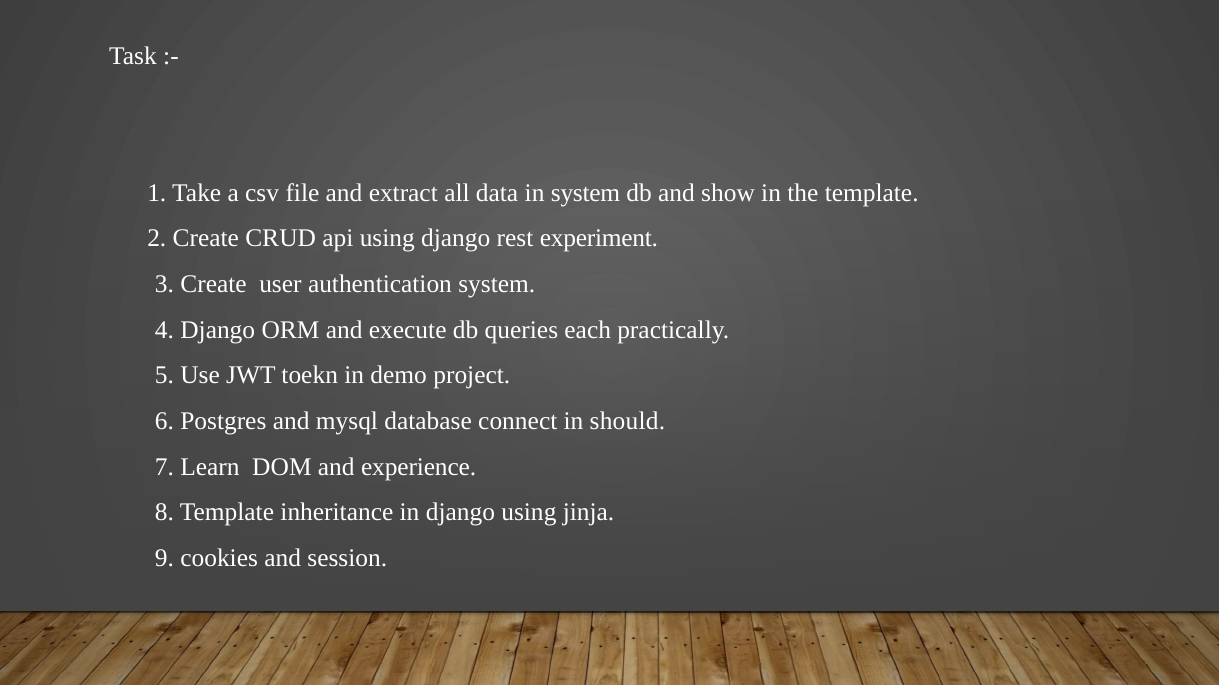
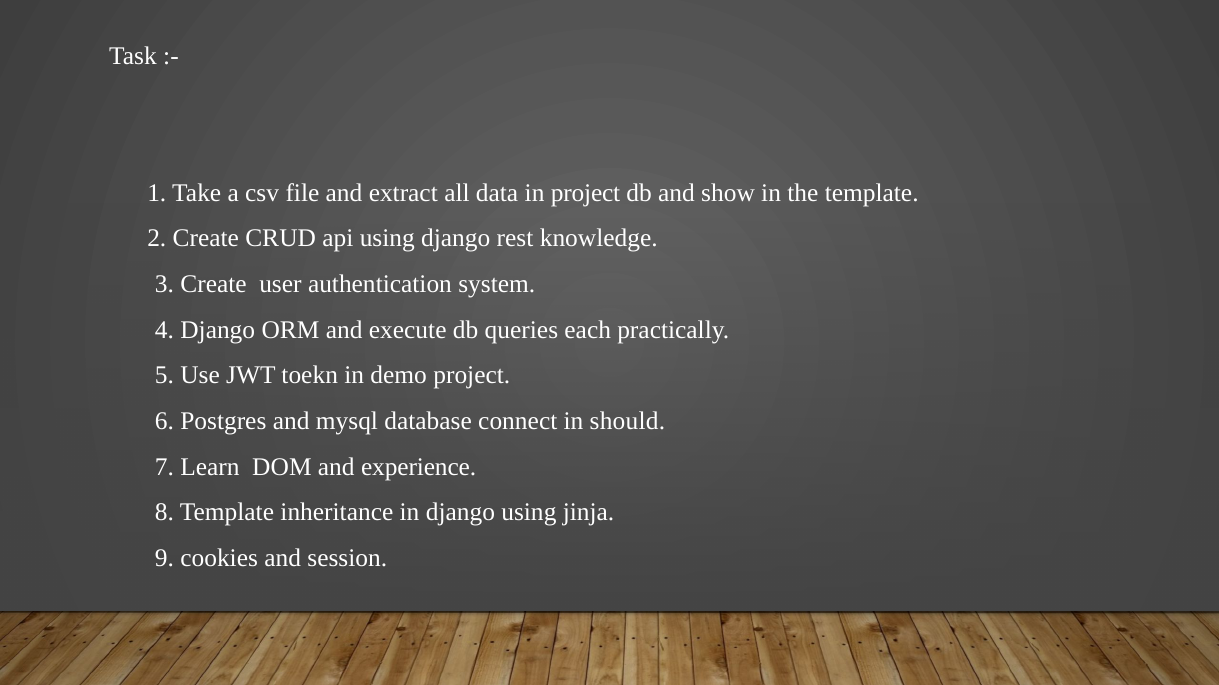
in system: system -> project
experiment: experiment -> knowledge
